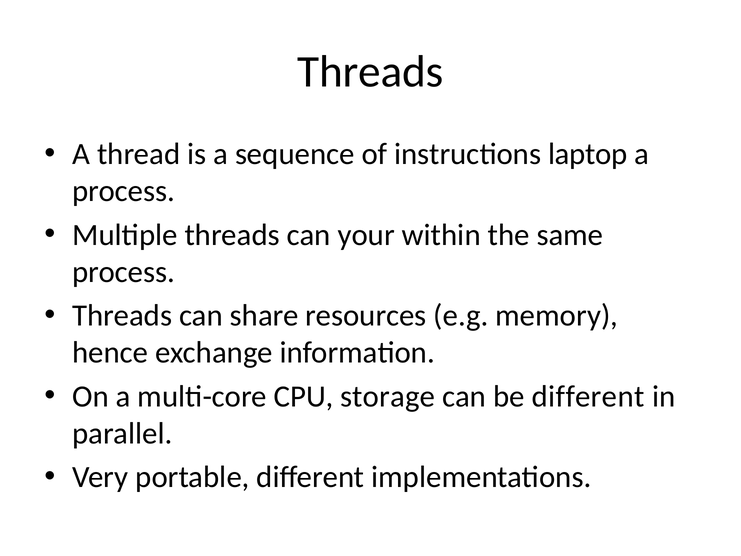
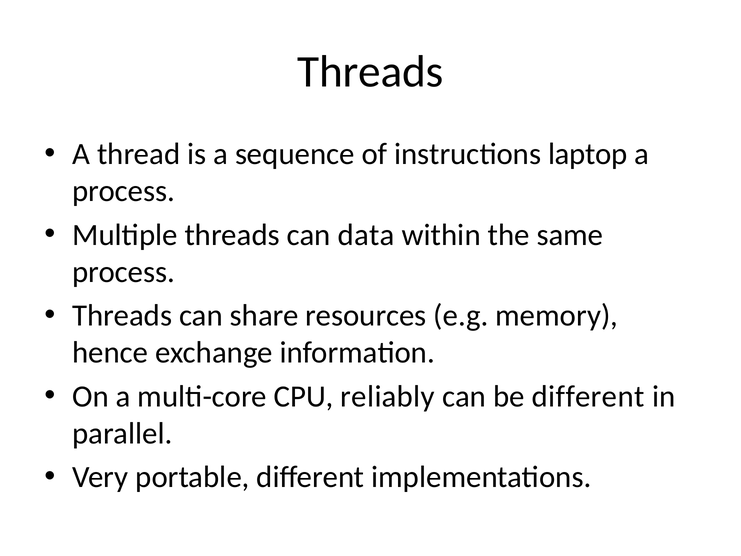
your: your -> data
storage: storage -> reliably
